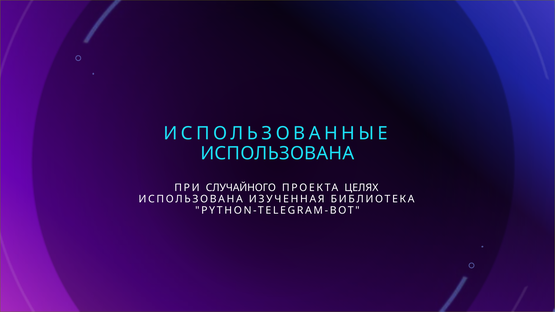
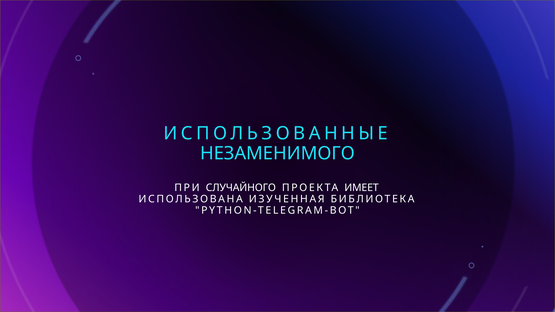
ИСПОЛЬЗОВАНА at (277, 153): ИСПОЛЬЗОВАНА -> НЕЗАМЕНИМОГО
ЦЕЛЯХ: ЦЕЛЯХ -> ИМЕЕТ
